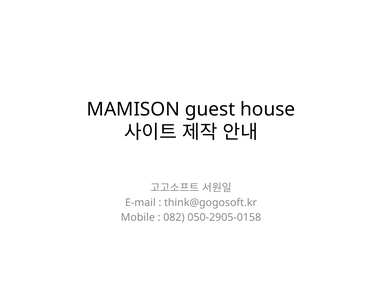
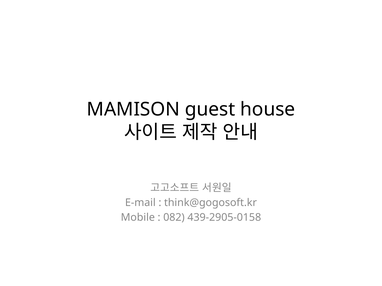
050-2905-0158: 050-2905-0158 -> 439-2905-0158
